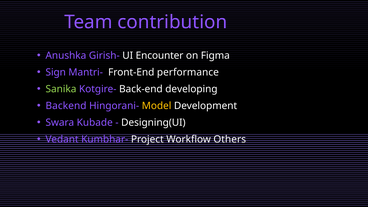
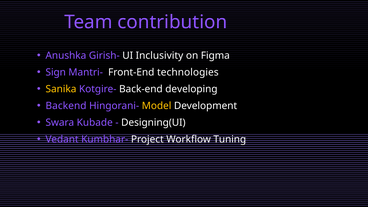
Encounter: Encounter -> Inclusivity
performance: performance -> technologies
Sanika colour: light green -> yellow
Others: Others -> Tuning
